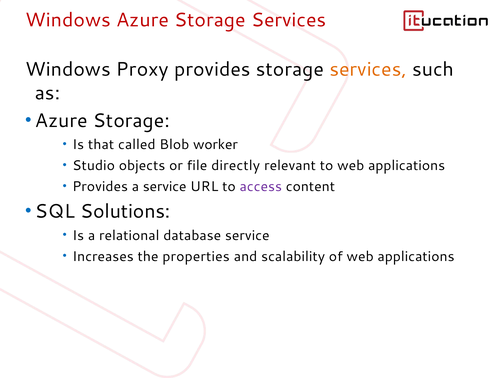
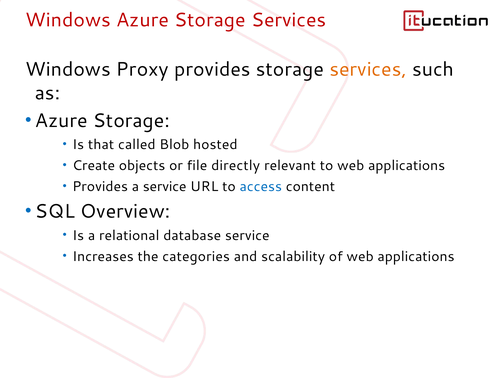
worker: worker -> hosted
Studio: Studio -> Create
access colour: purple -> blue
Solutions: Solutions -> Overview
properties: properties -> categories
